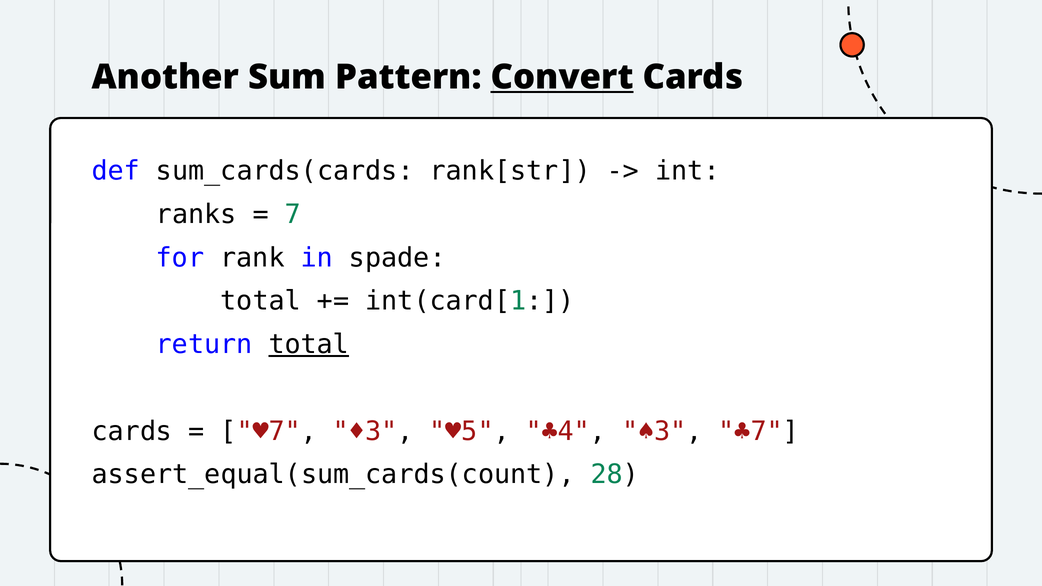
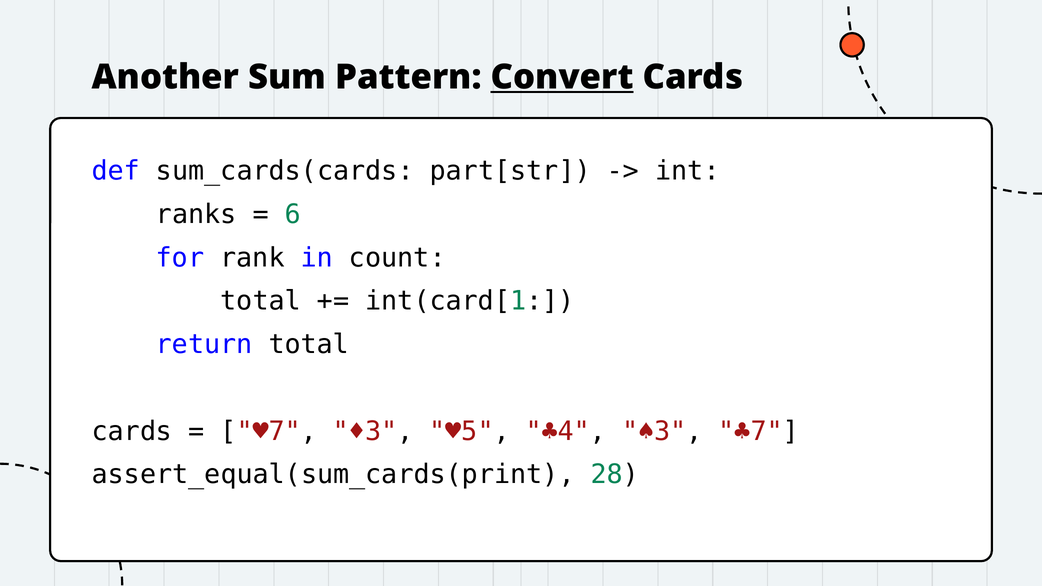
rank[str: rank[str -> part[str
7: 7 -> 6
spade: spade -> count
total at (309, 345) underline: present -> none
assert_equal(sum_cards(count: assert_equal(sum_cards(count -> assert_equal(sum_cards(print
